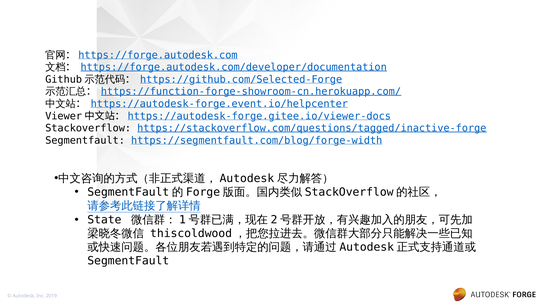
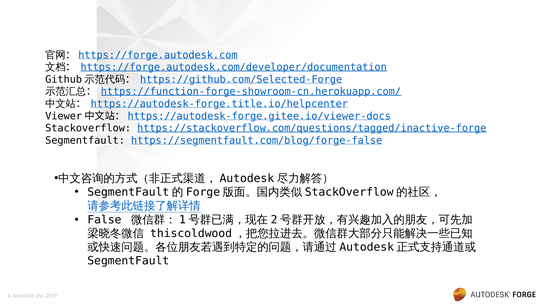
https://autodesk-forge.event.io/helpcenter: https://autodesk-forge.event.io/helpcenter -> https://autodesk-forge.title.io/helpcenter
https://segmentfault.com/blog/forge-width: https://segmentfault.com/blog/forge-width -> https://segmentfault.com/blog/forge-false
State: State -> False
